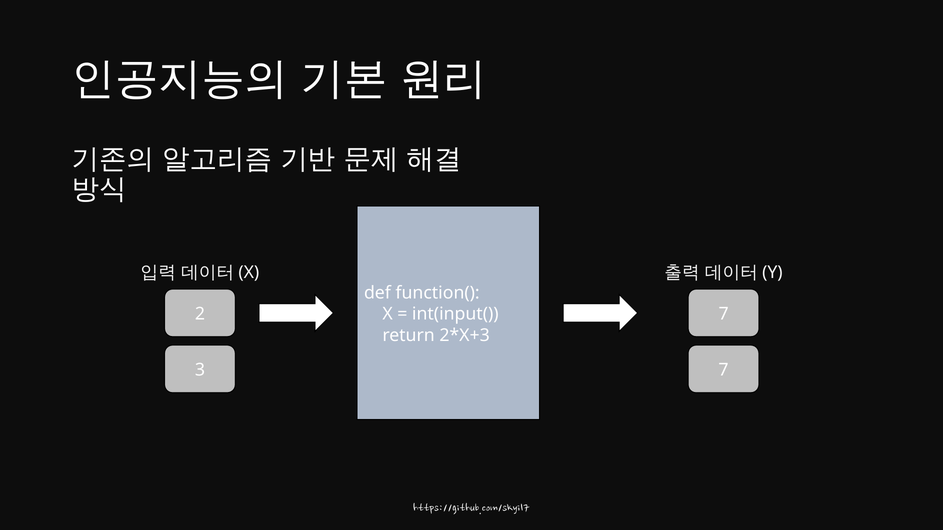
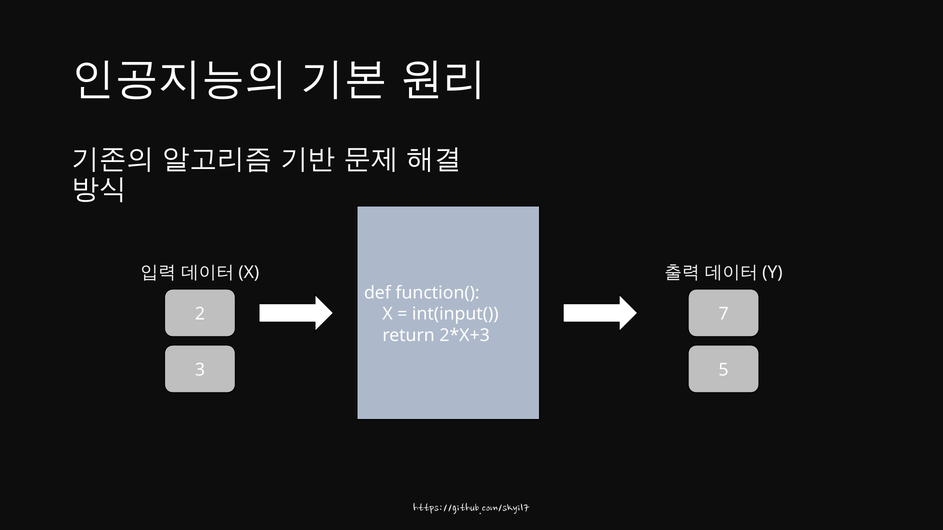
3 7: 7 -> 5
